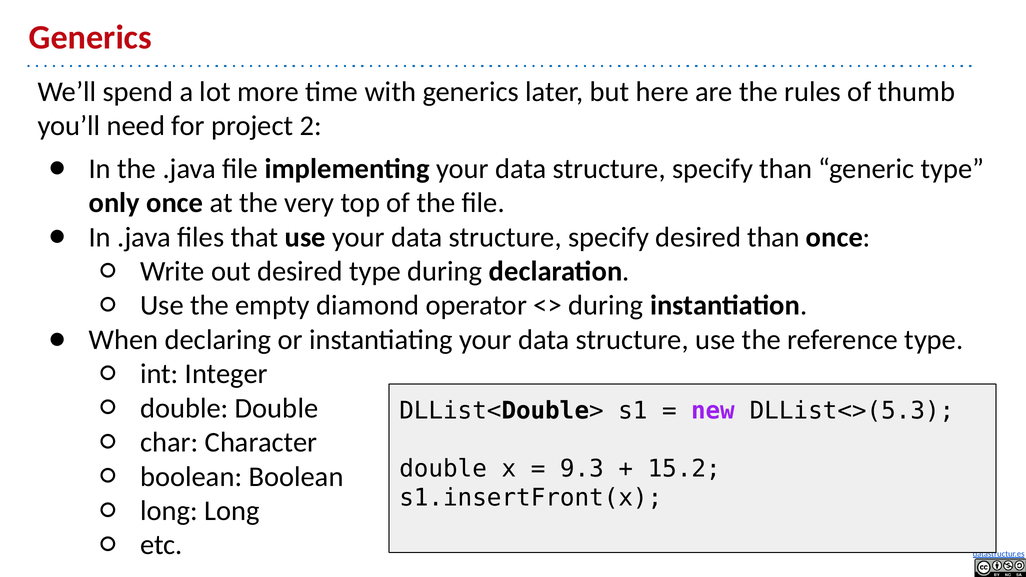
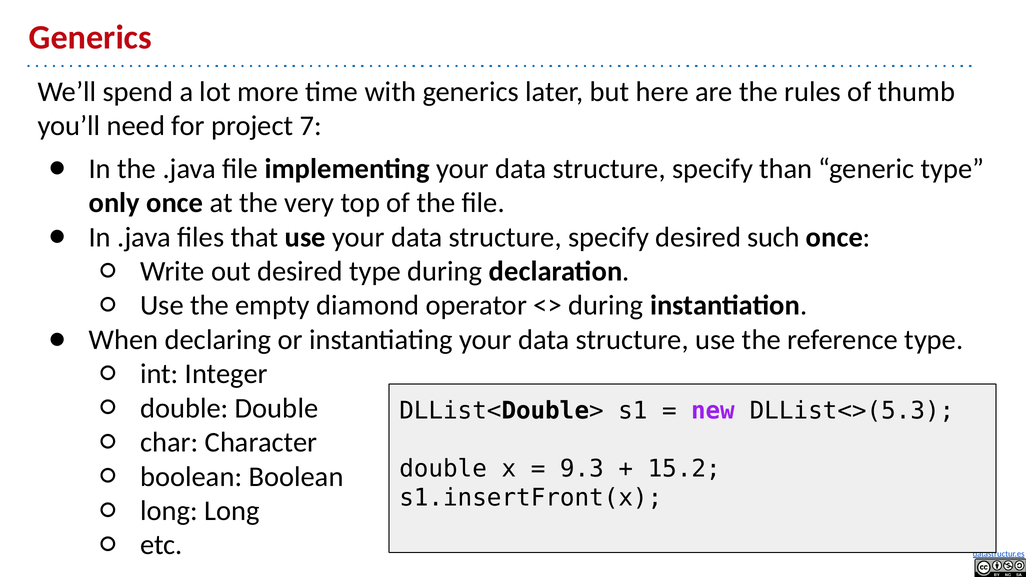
2: 2 -> 7
desired than: than -> such
